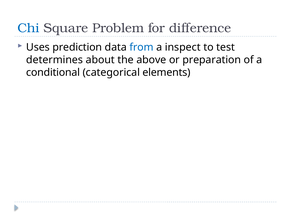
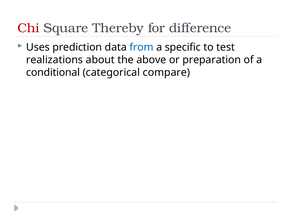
Chi colour: blue -> red
Problem: Problem -> Thereby
inspect: inspect -> specific
determines: determines -> realizations
elements: elements -> compare
